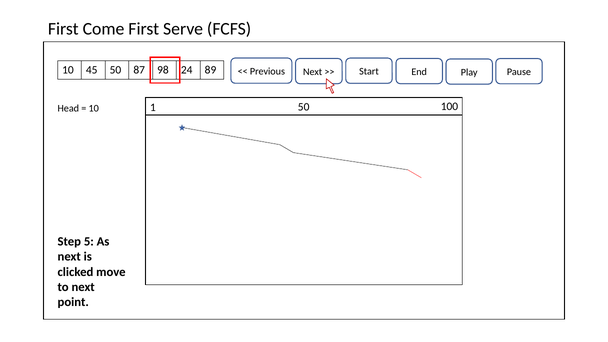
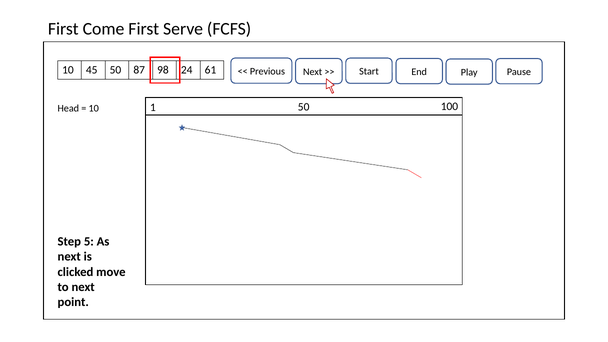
89: 89 -> 61
